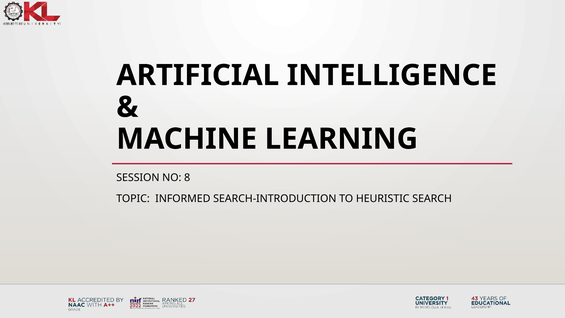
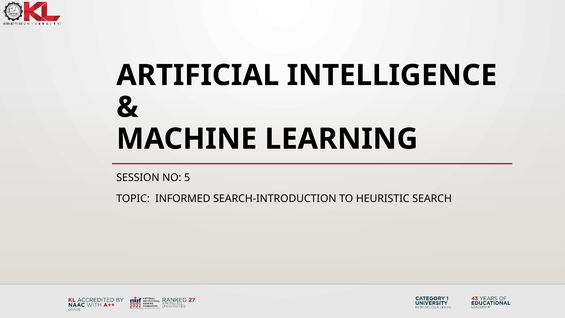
8: 8 -> 5
